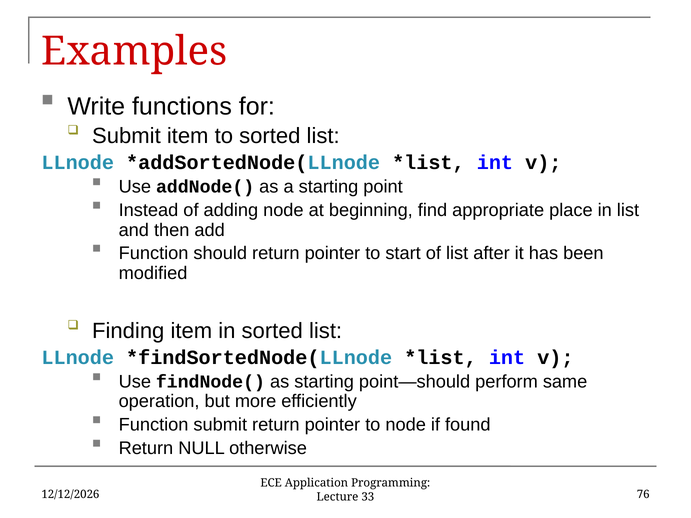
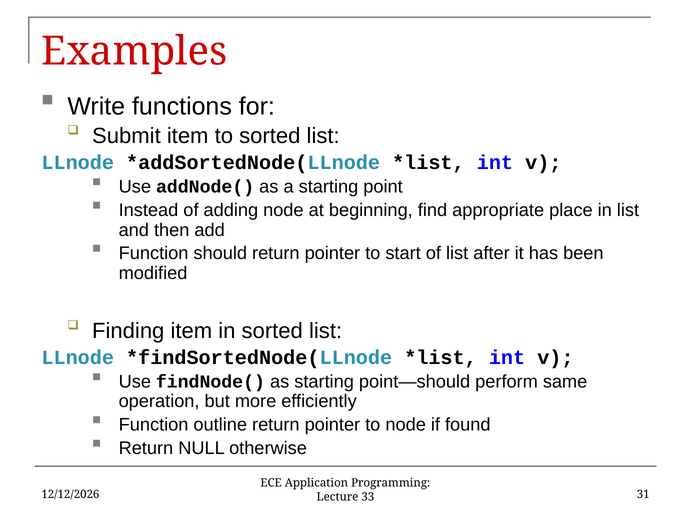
Function submit: submit -> outline
76: 76 -> 31
